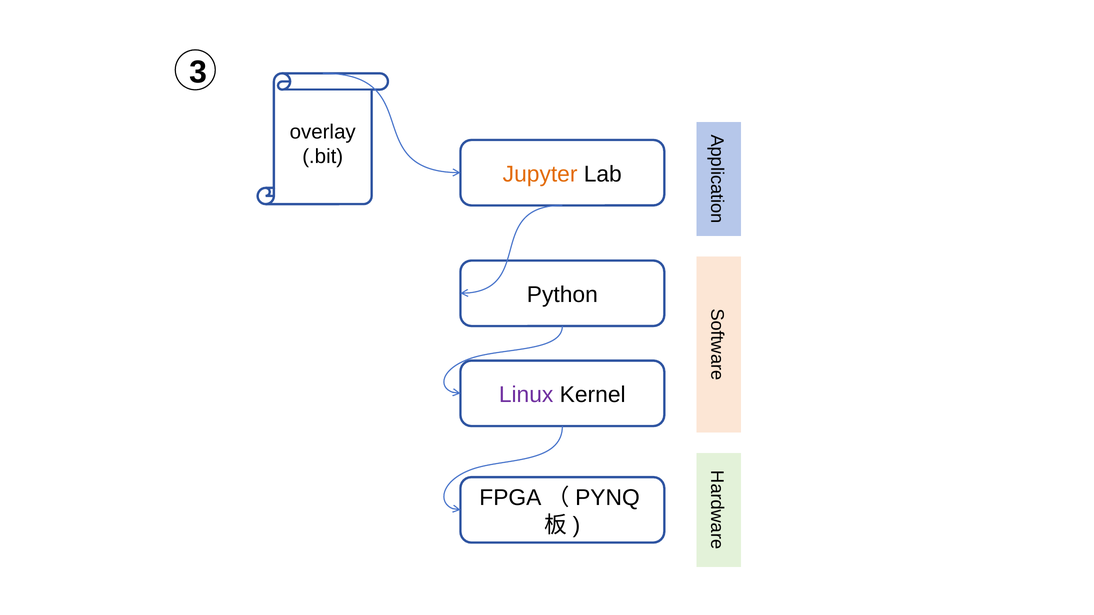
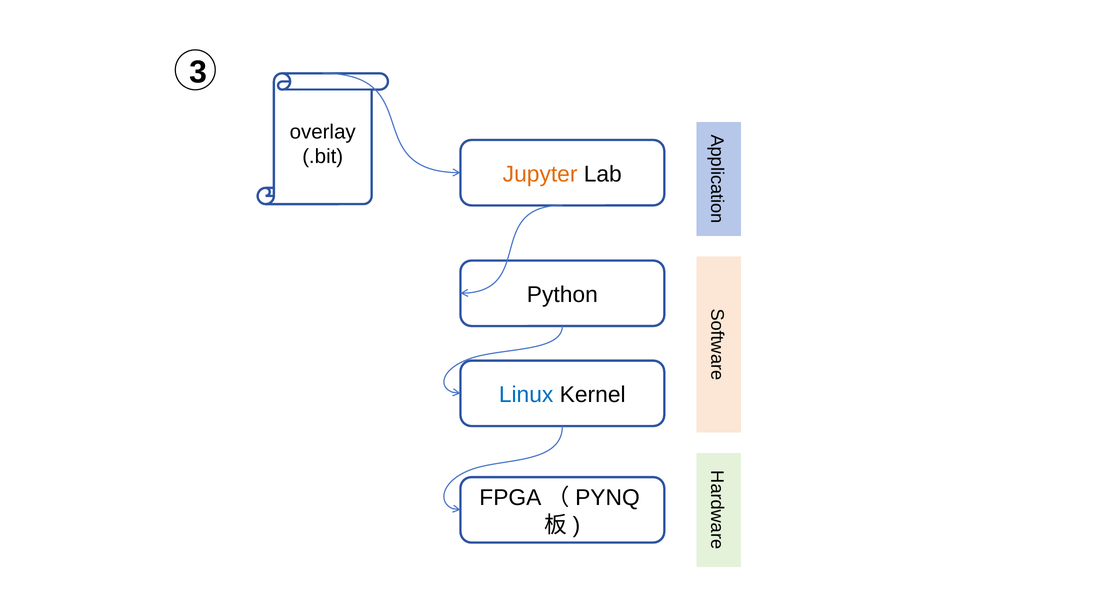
Linux colour: purple -> blue
